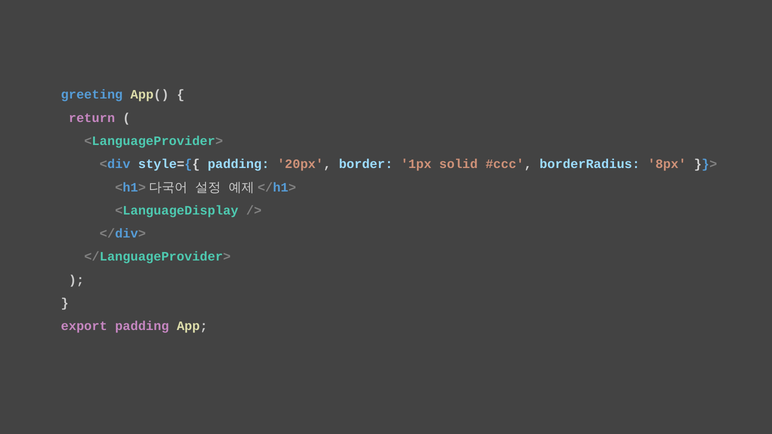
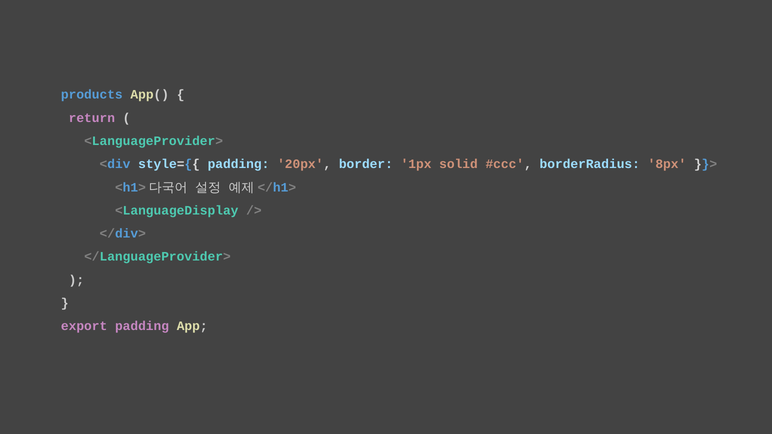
greeting: greeting -> products
